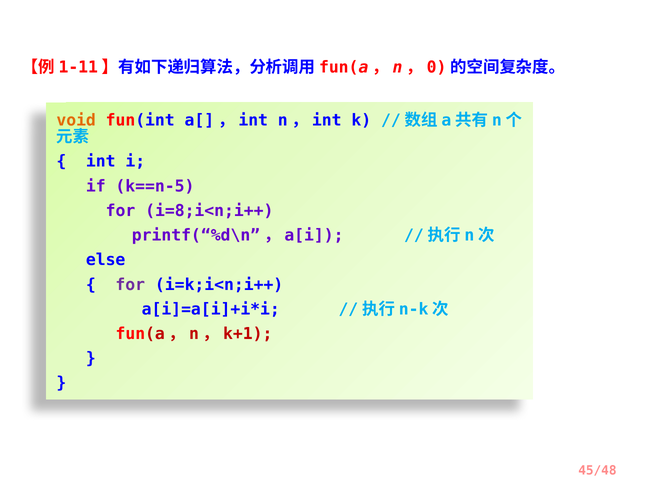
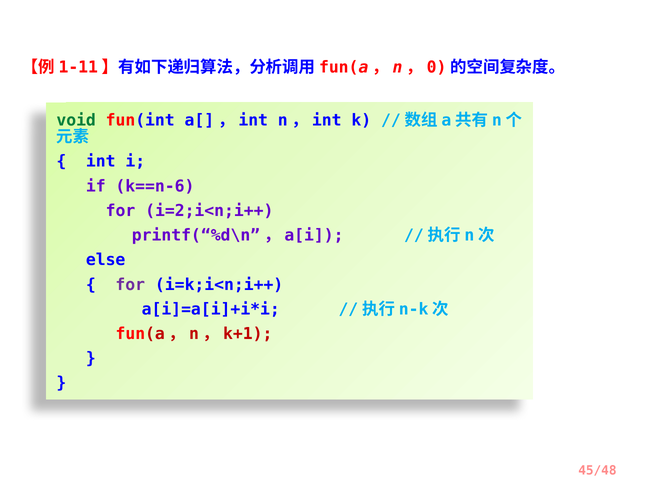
void colour: orange -> green
k==n-5: k==n-5 -> k==n-6
i=8;i<n;i++: i=8;i<n;i++ -> i=2;i<n;i++
